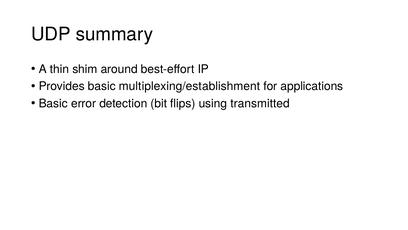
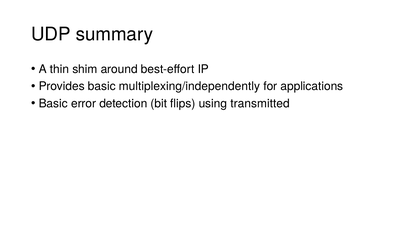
multiplexing/establishment: multiplexing/establishment -> multiplexing/independently
